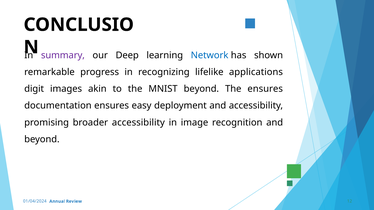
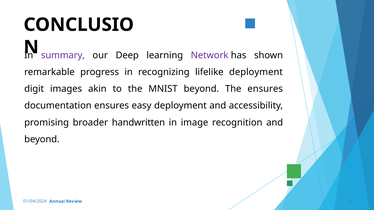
Network colour: blue -> purple
lifelike applications: applications -> deployment
broader accessibility: accessibility -> handwritten
